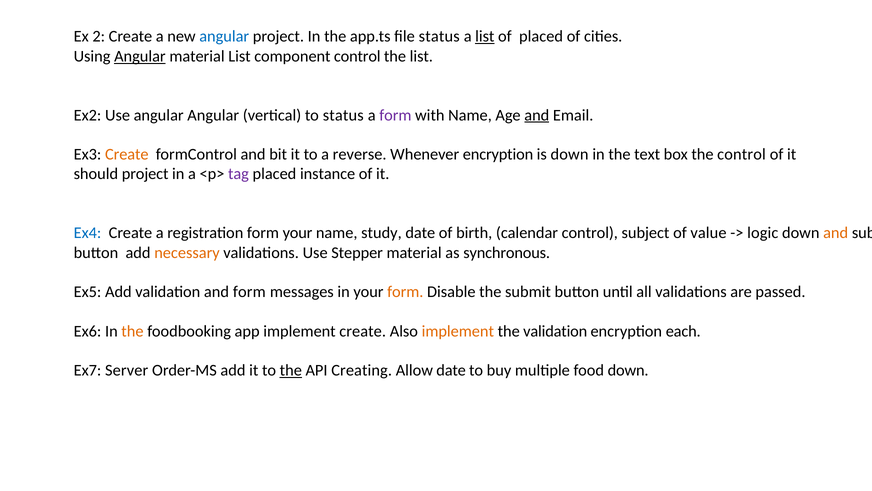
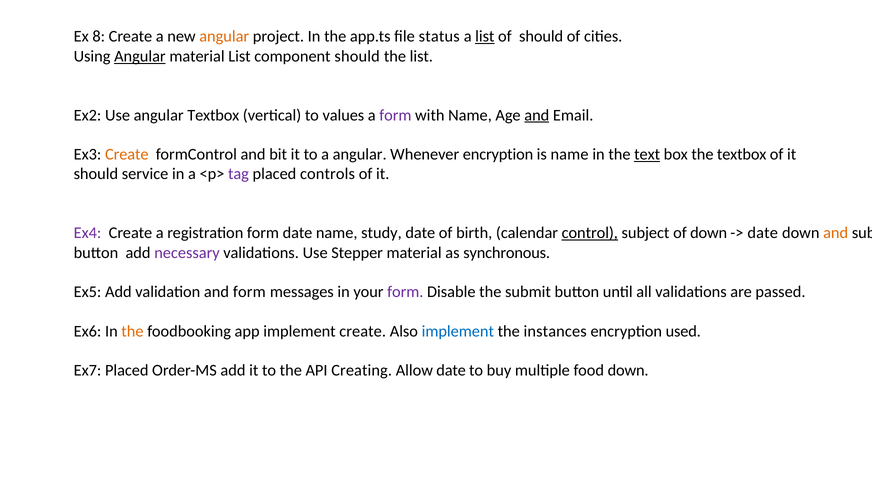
2: 2 -> 8
angular at (224, 37) colour: blue -> orange
of placed: placed -> should
component control: control -> should
angular Angular: Angular -> Textbox
to status: status -> values
a reverse: reverse -> angular
is down: down -> name
text underline: none -> present
the control: control -> textbox
should project: project -> service
instance: instance -> controls
Ex4 colour: blue -> purple
form your: your -> date
control at (590, 233) underline: none -> present
of value: value -> down
logic at (763, 233): logic -> date
necessary colour: orange -> purple
form at (405, 292) colour: orange -> purple
implement at (458, 331) colour: orange -> blue
the validation: validation -> instances
each: each -> used
Ex7 Server: Server -> Placed
the at (291, 370) underline: present -> none
